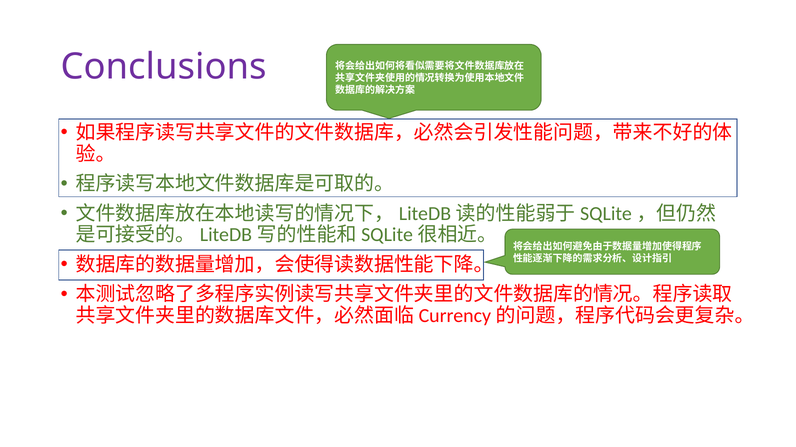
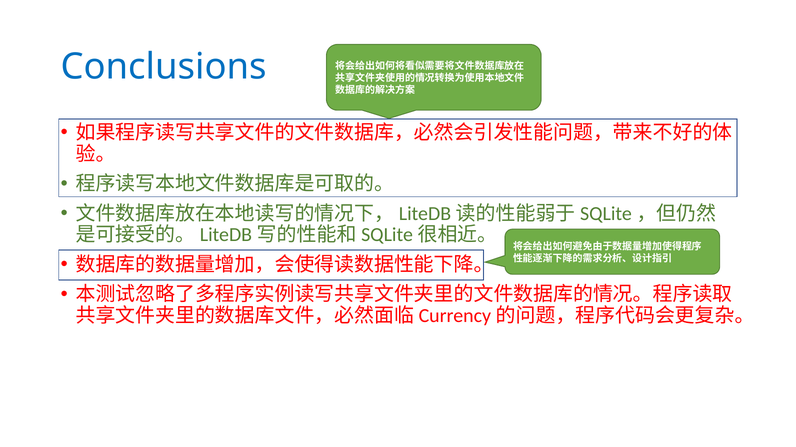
Conclusions colour: purple -> blue
